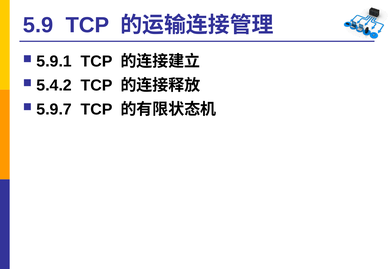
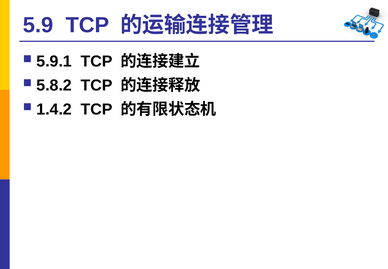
5.4.2: 5.4.2 -> 5.8.2
5.9.7: 5.9.7 -> 1.4.2
